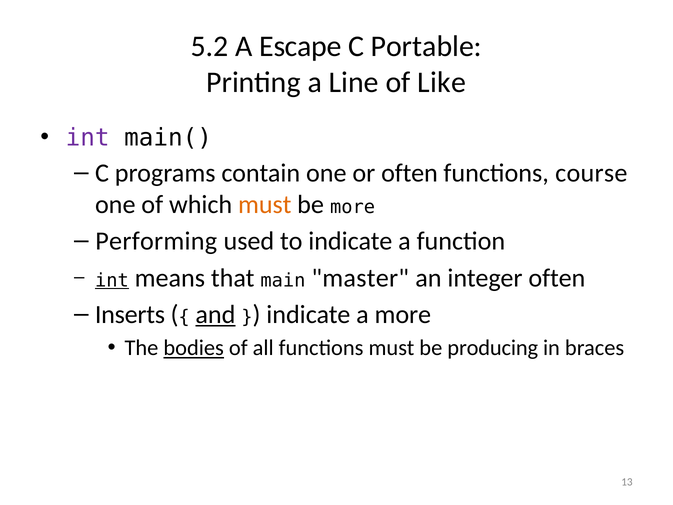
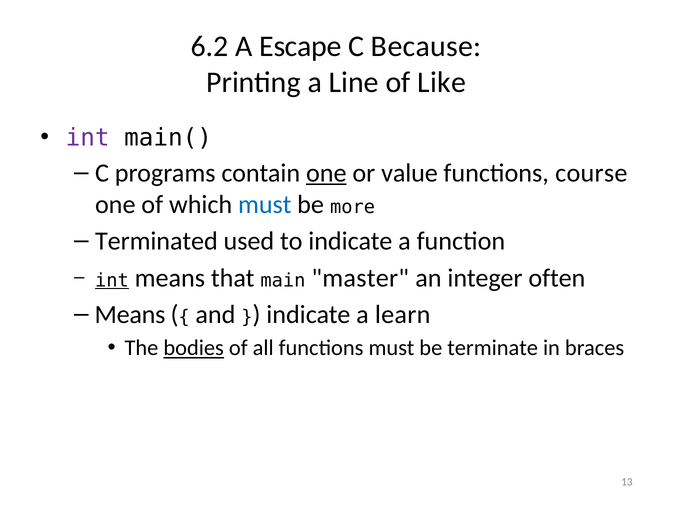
5.2: 5.2 -> 6.2
Portable: Portable -> Because
one at (326, 173) underline: none -> present
or often: often -> value
must at (265, 204) colour: orange -> blue
Performing: Performing -> Terminated
Inserts at (130, 315): Inserts -> Means
and underline: present -> none
a more: more -> learn
producing: producing -> terminate
